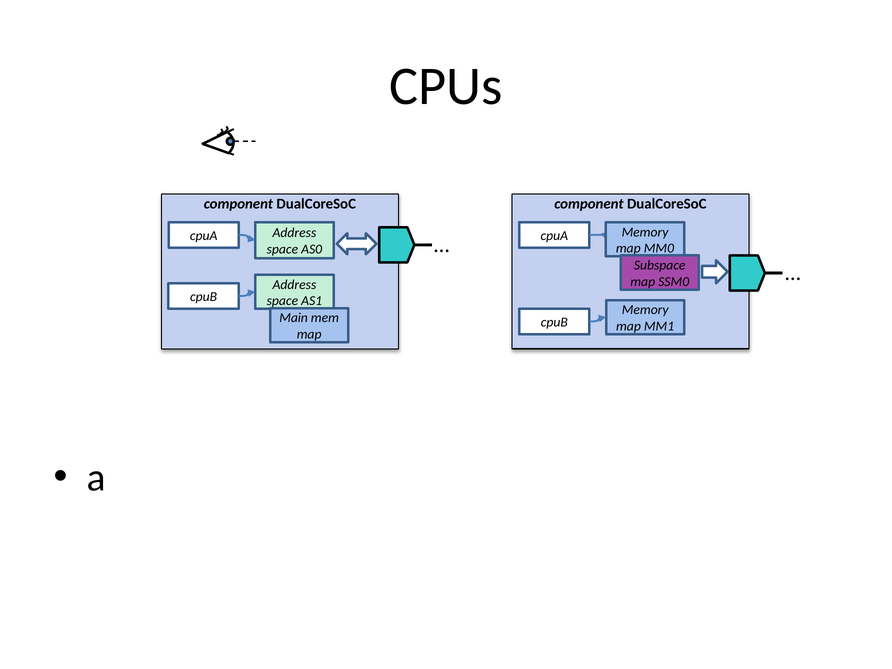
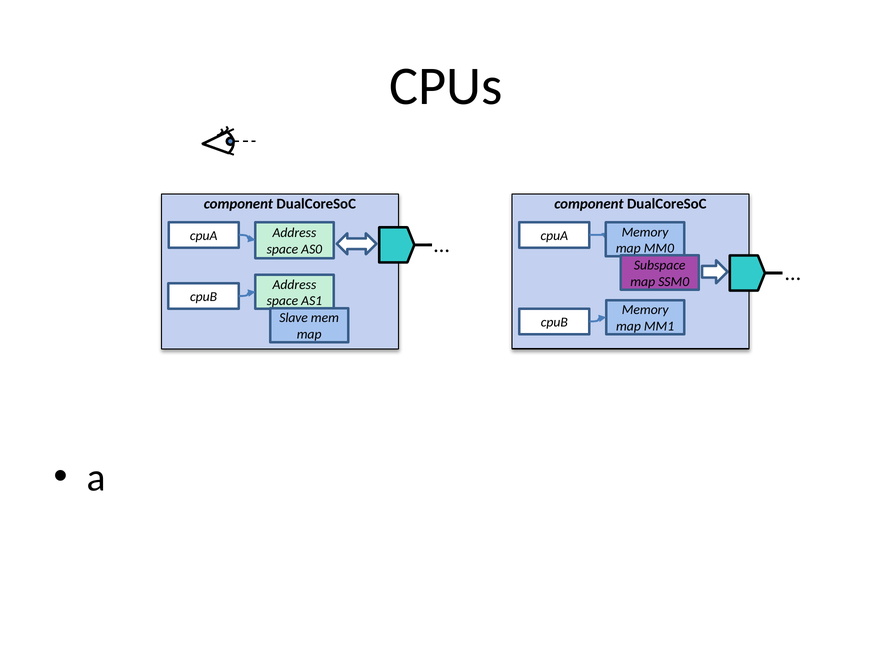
Main: Main -> Slave
